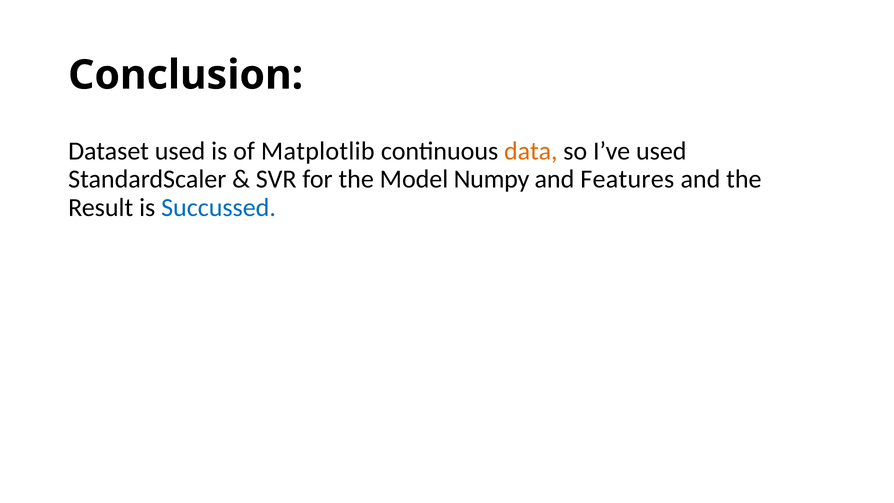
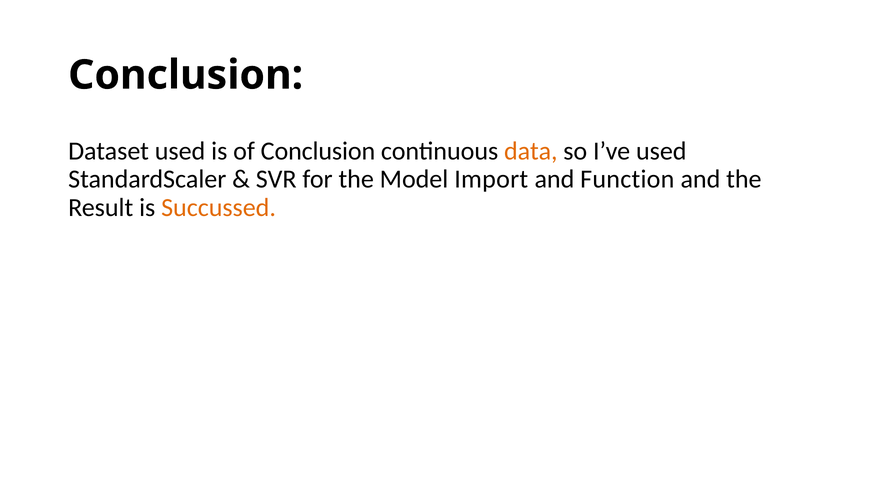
of Matplotlib: Matplotlib -> Conclusion
Numpy: Numpy -> Import
Features: Features -> Function
Succussed colour: blue -> orange
